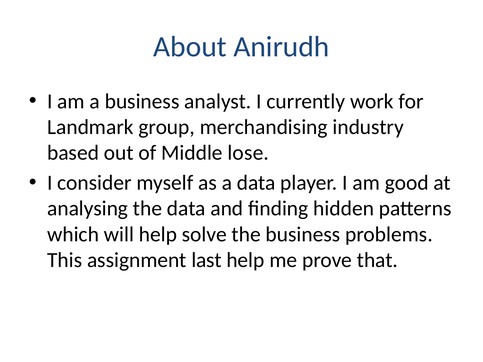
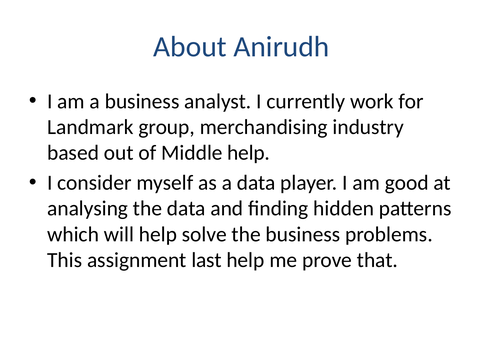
Middle lose: lose -> help
